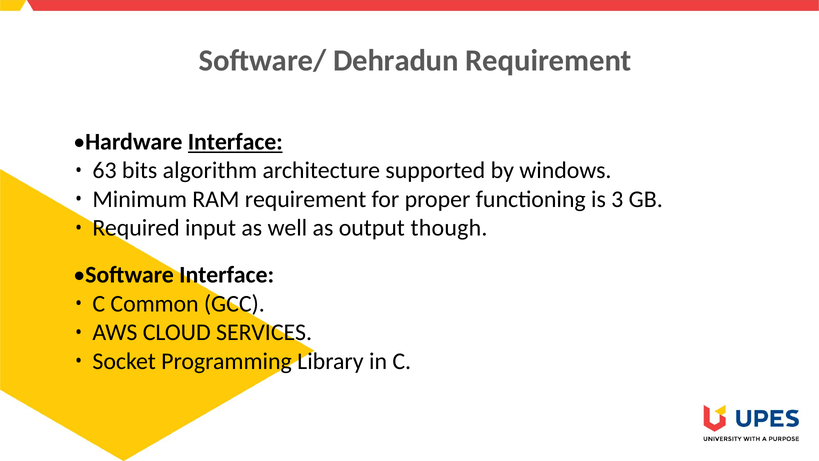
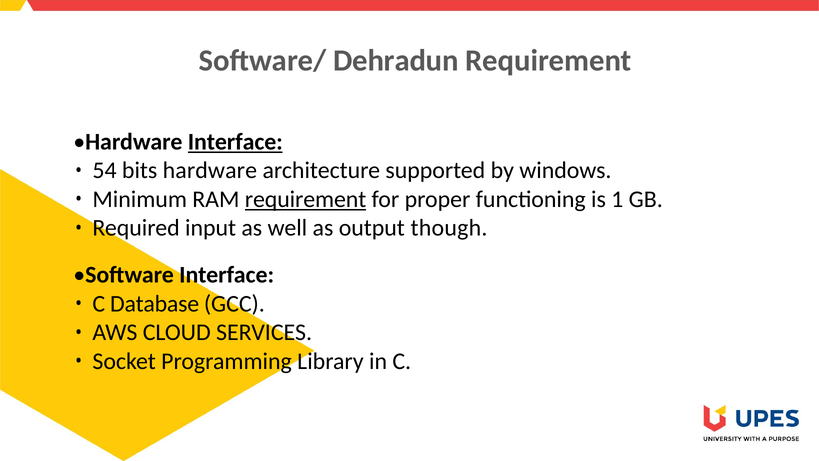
63: 63 -> 54
bits algorithm: algorithm -> hardware
requirement at (306, 199) underline: none -> present
3: 3 -> 1
Common: Common -> Database
